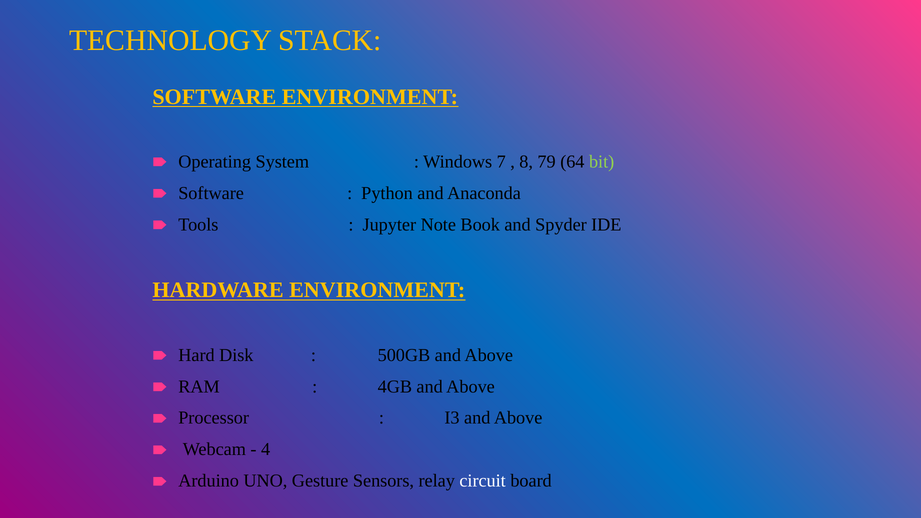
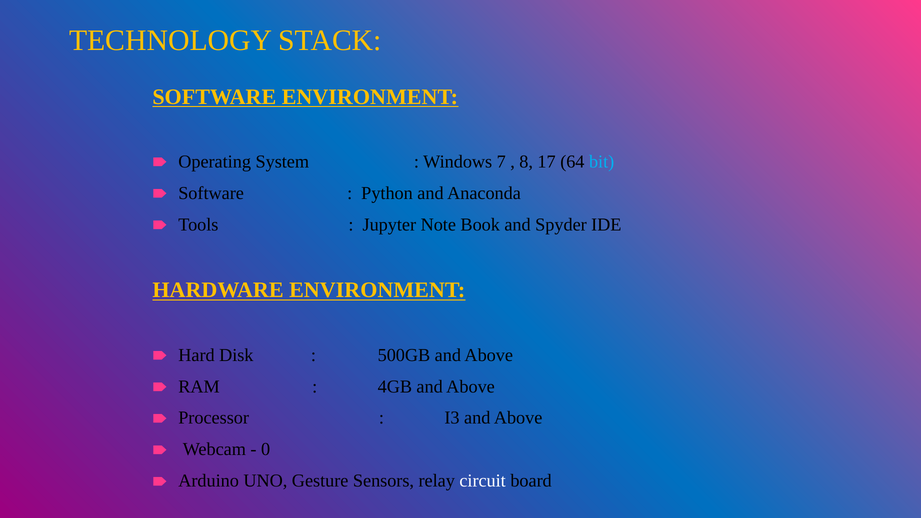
79: 79 -> 17
bit colour: light green -> light blue
4: 4 -> 0
